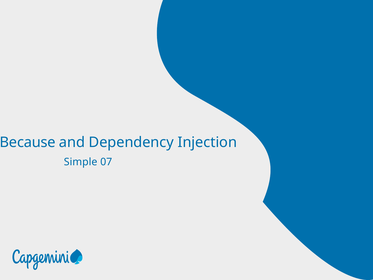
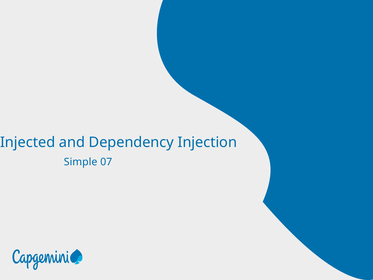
Because: Because -> Injected
